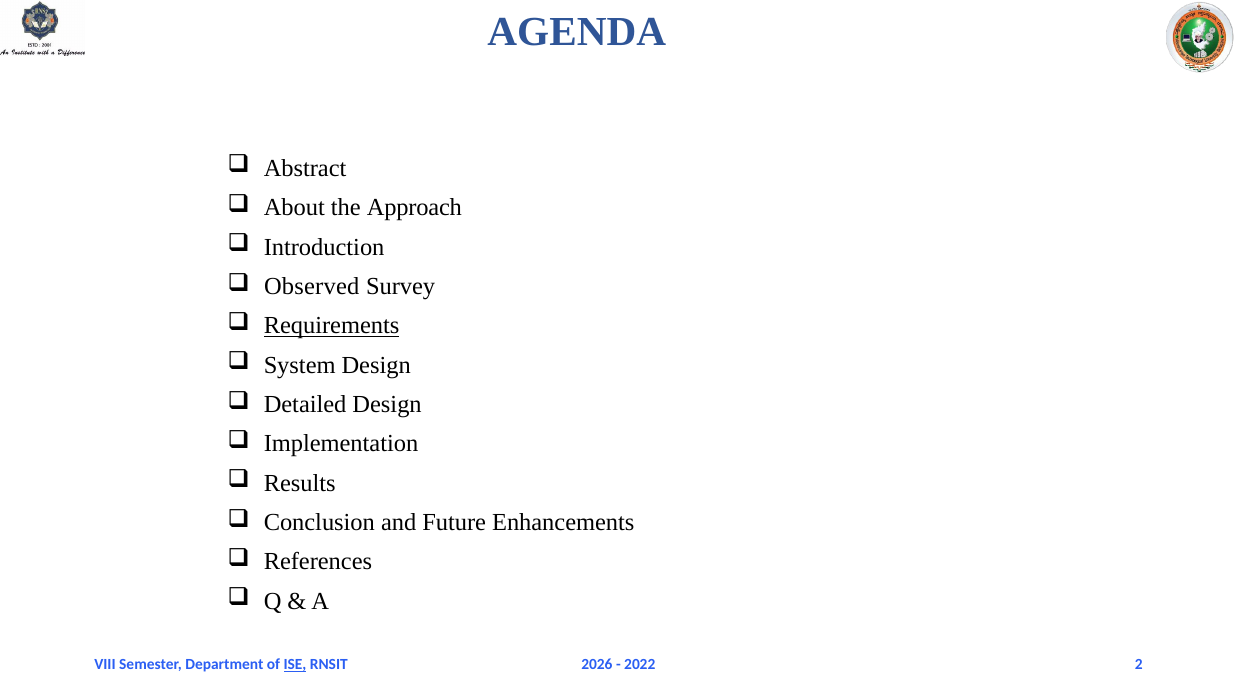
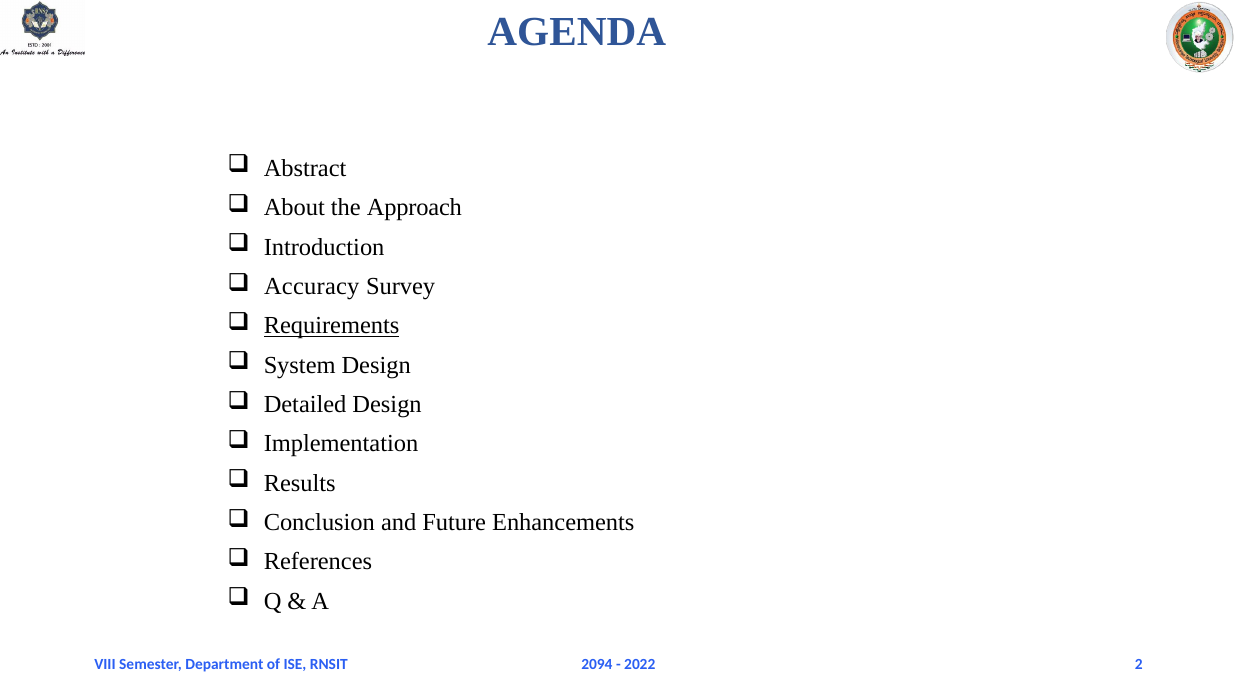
Observed: Observed -> Accuracy
2026: 2026 -> 2094
ISE underline: present -> none
